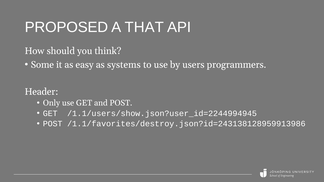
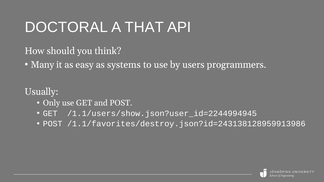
PROPOSED: PROPOSED -> DOCTORAL
Some: Some -> Many
Header: Header -> Usually
